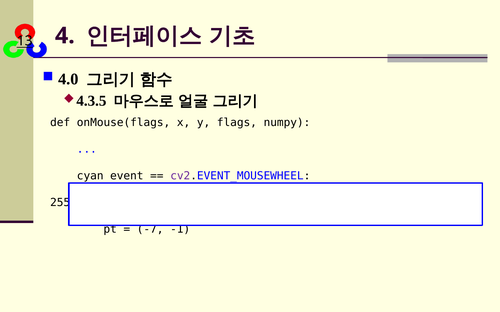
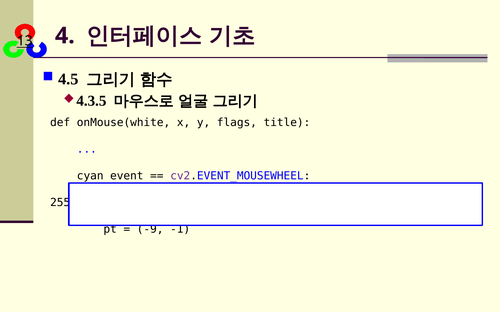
4.0: 4.0 -> 4.5
onMouse(flags: onMouse(flags -> onMouse(white
numpy: numpy -> title
-7: -7 -> -9
